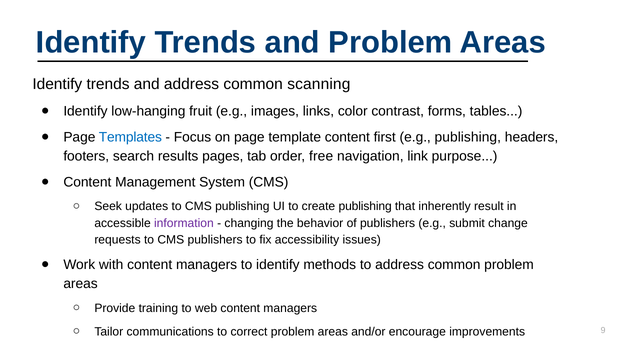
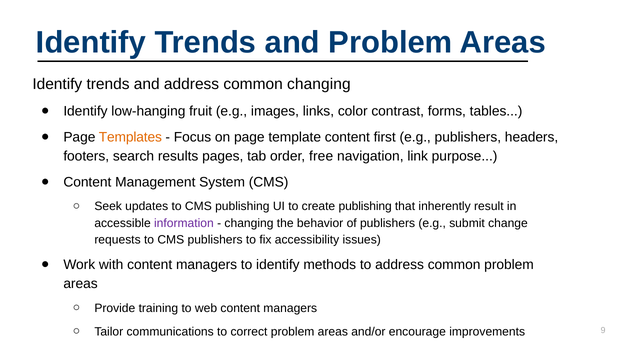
common scanning: scanning -> changing
Templates colour: blue -> orange
e.g publishing: publishing -> publishers
